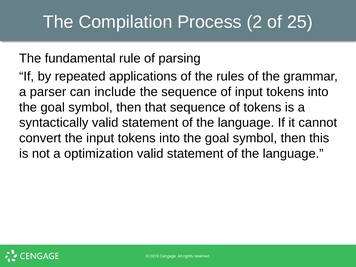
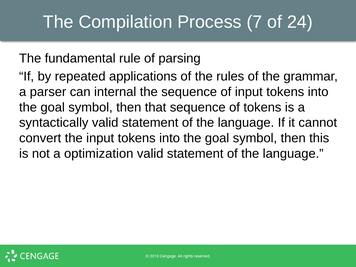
2: 2 -> 7
25: 25 -> 24
include: include -> internal
